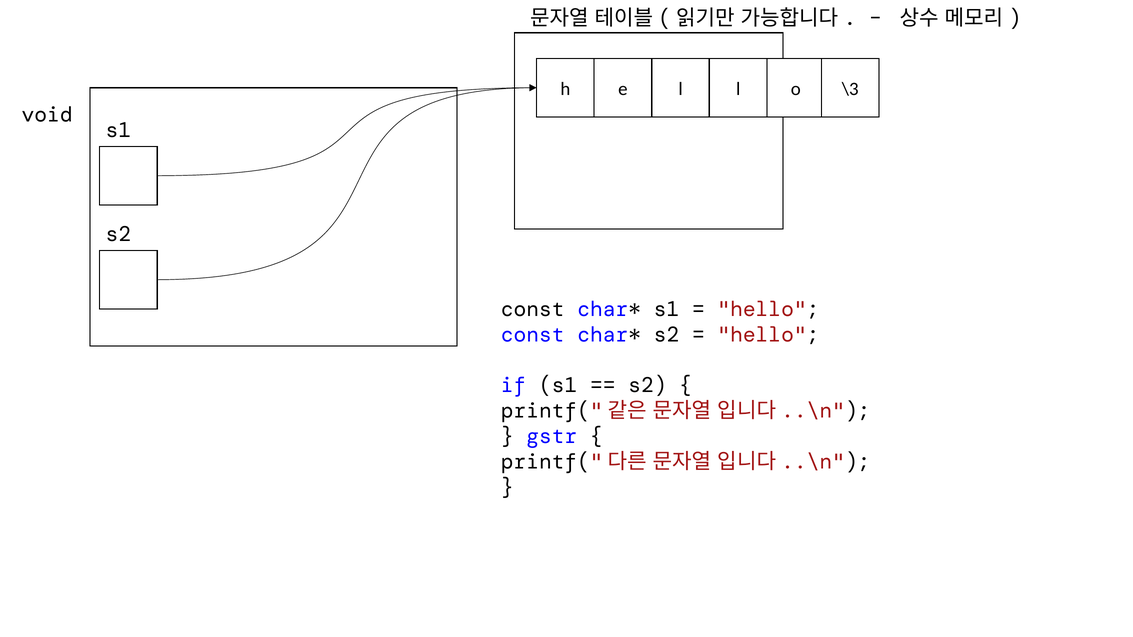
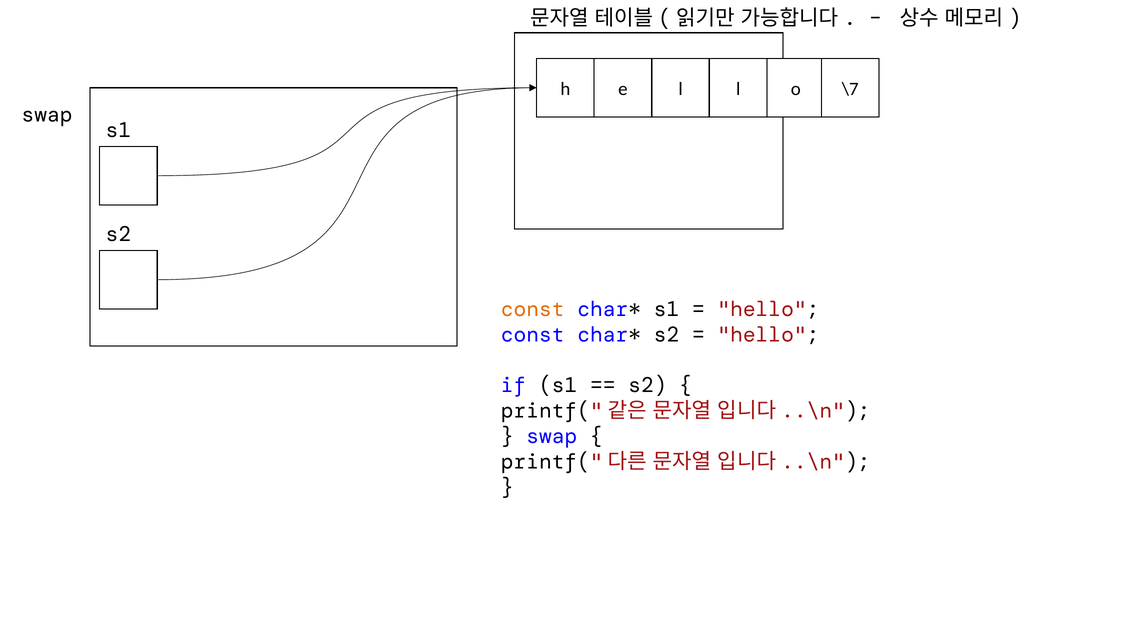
\3: \3 -> \7
void at (47, 115): void -> swap
const at (533, 309) colour: black -> orange
gstr at (552, 437): gstr -> swap
